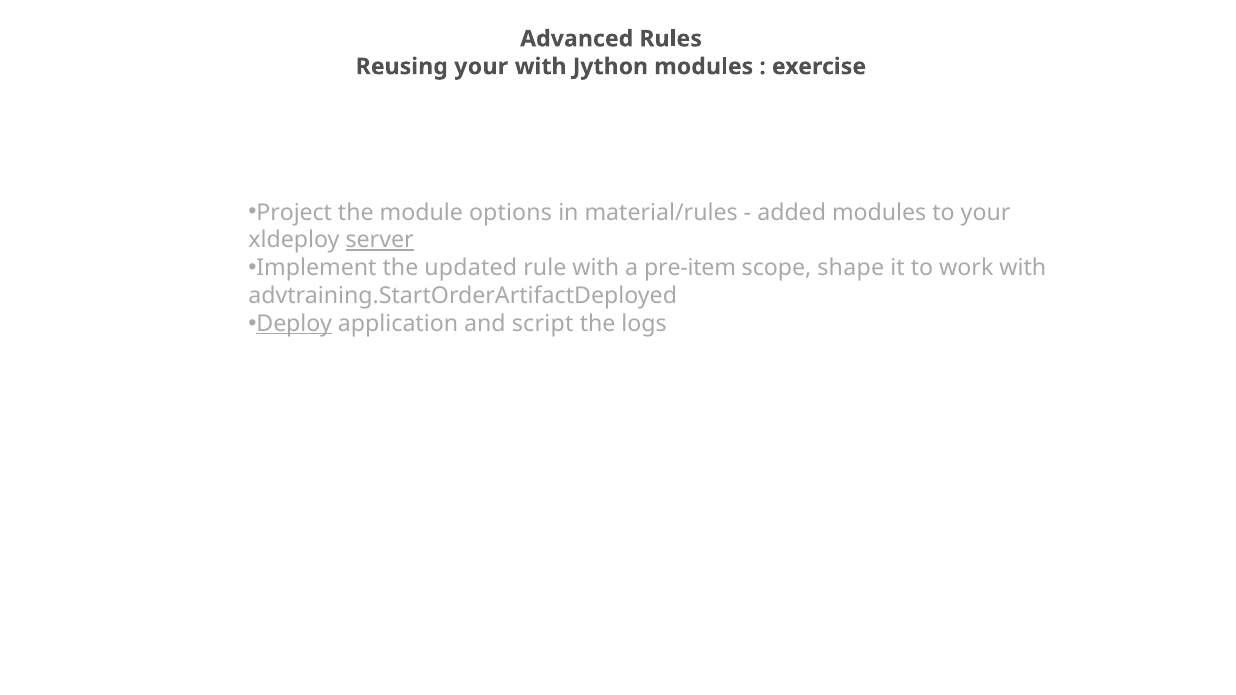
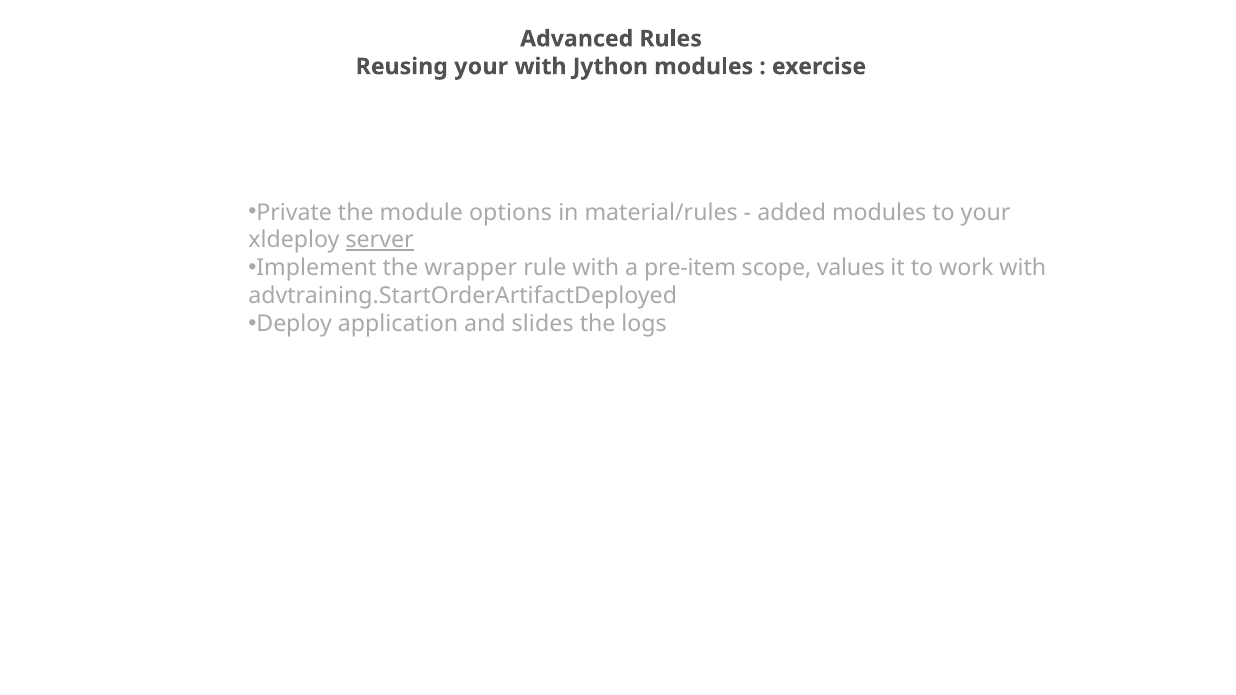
Project: Project -> Private
updated: updated -> wrapper
shape: shape -> values
Deploy underline: present -> none
script: script -> slides
